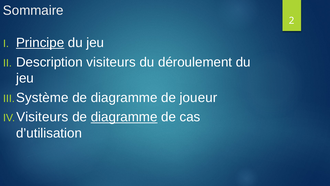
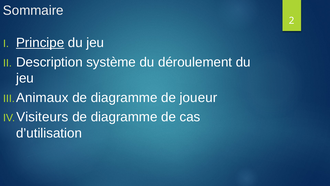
Description visiteurs: visiteurs -> système
Système: Système -> Animaux
diagramme at (124, 117) underline: present -> none
